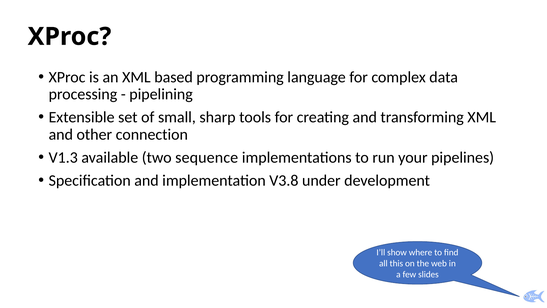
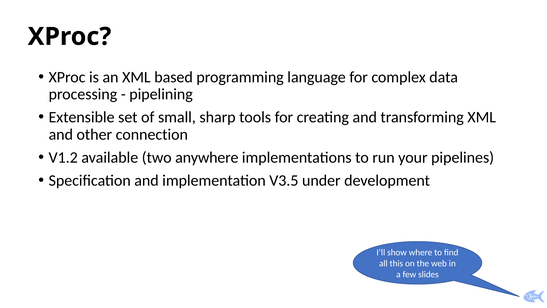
V1.3: V1.3 -> V1.2
sequence: sequence -> anywhere
V3.8: V3.8 -> V3.5
